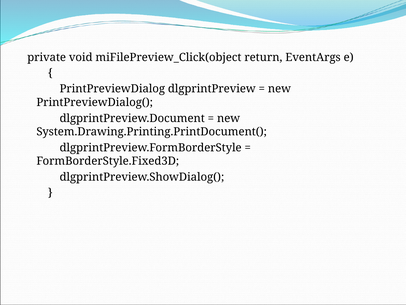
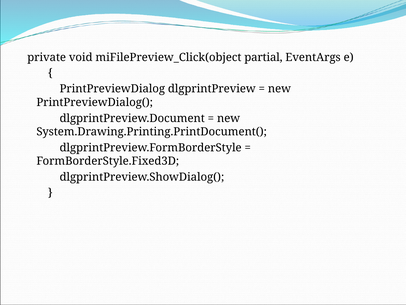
return: return -> partial
